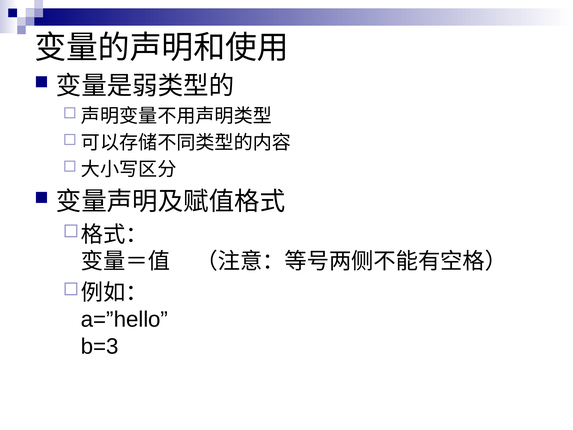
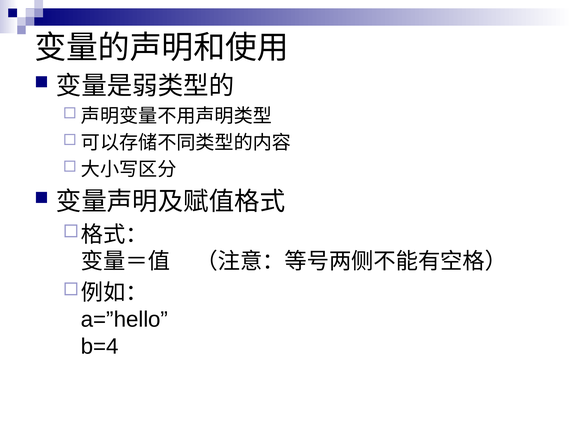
b=3: b=3 -> b=4
